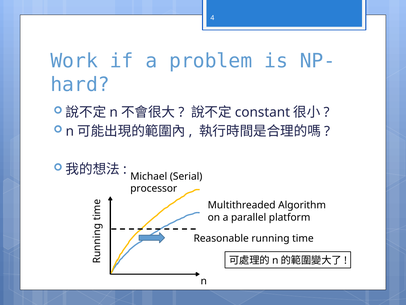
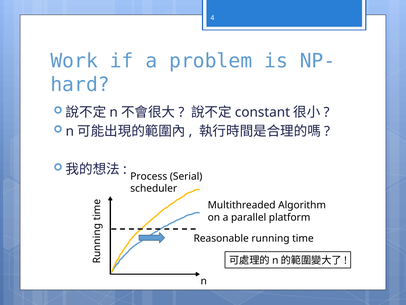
Michael: Michael -> Process
processor: processor -> scheduler
